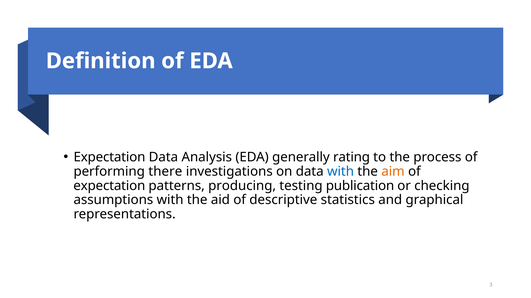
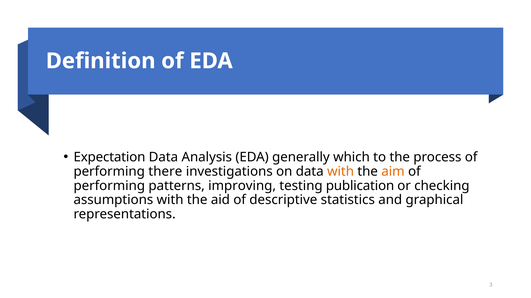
rating: rating -> which
with at (341, 172) colour: blue -> orange
expectation at (109, 186): expectation -> performing
producing: producing -> improving
